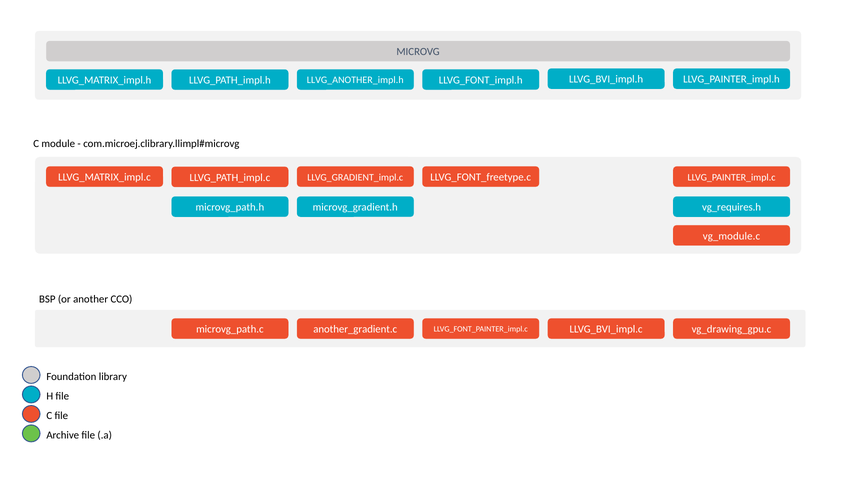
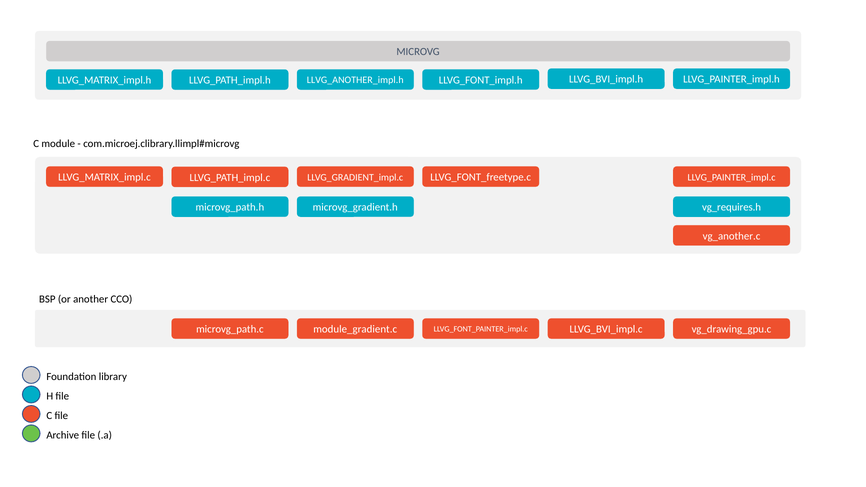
vg_module.c: vg_module.c -> vg_another.c
another_gradient.c: another_gradient.c -> module_gradient.c
